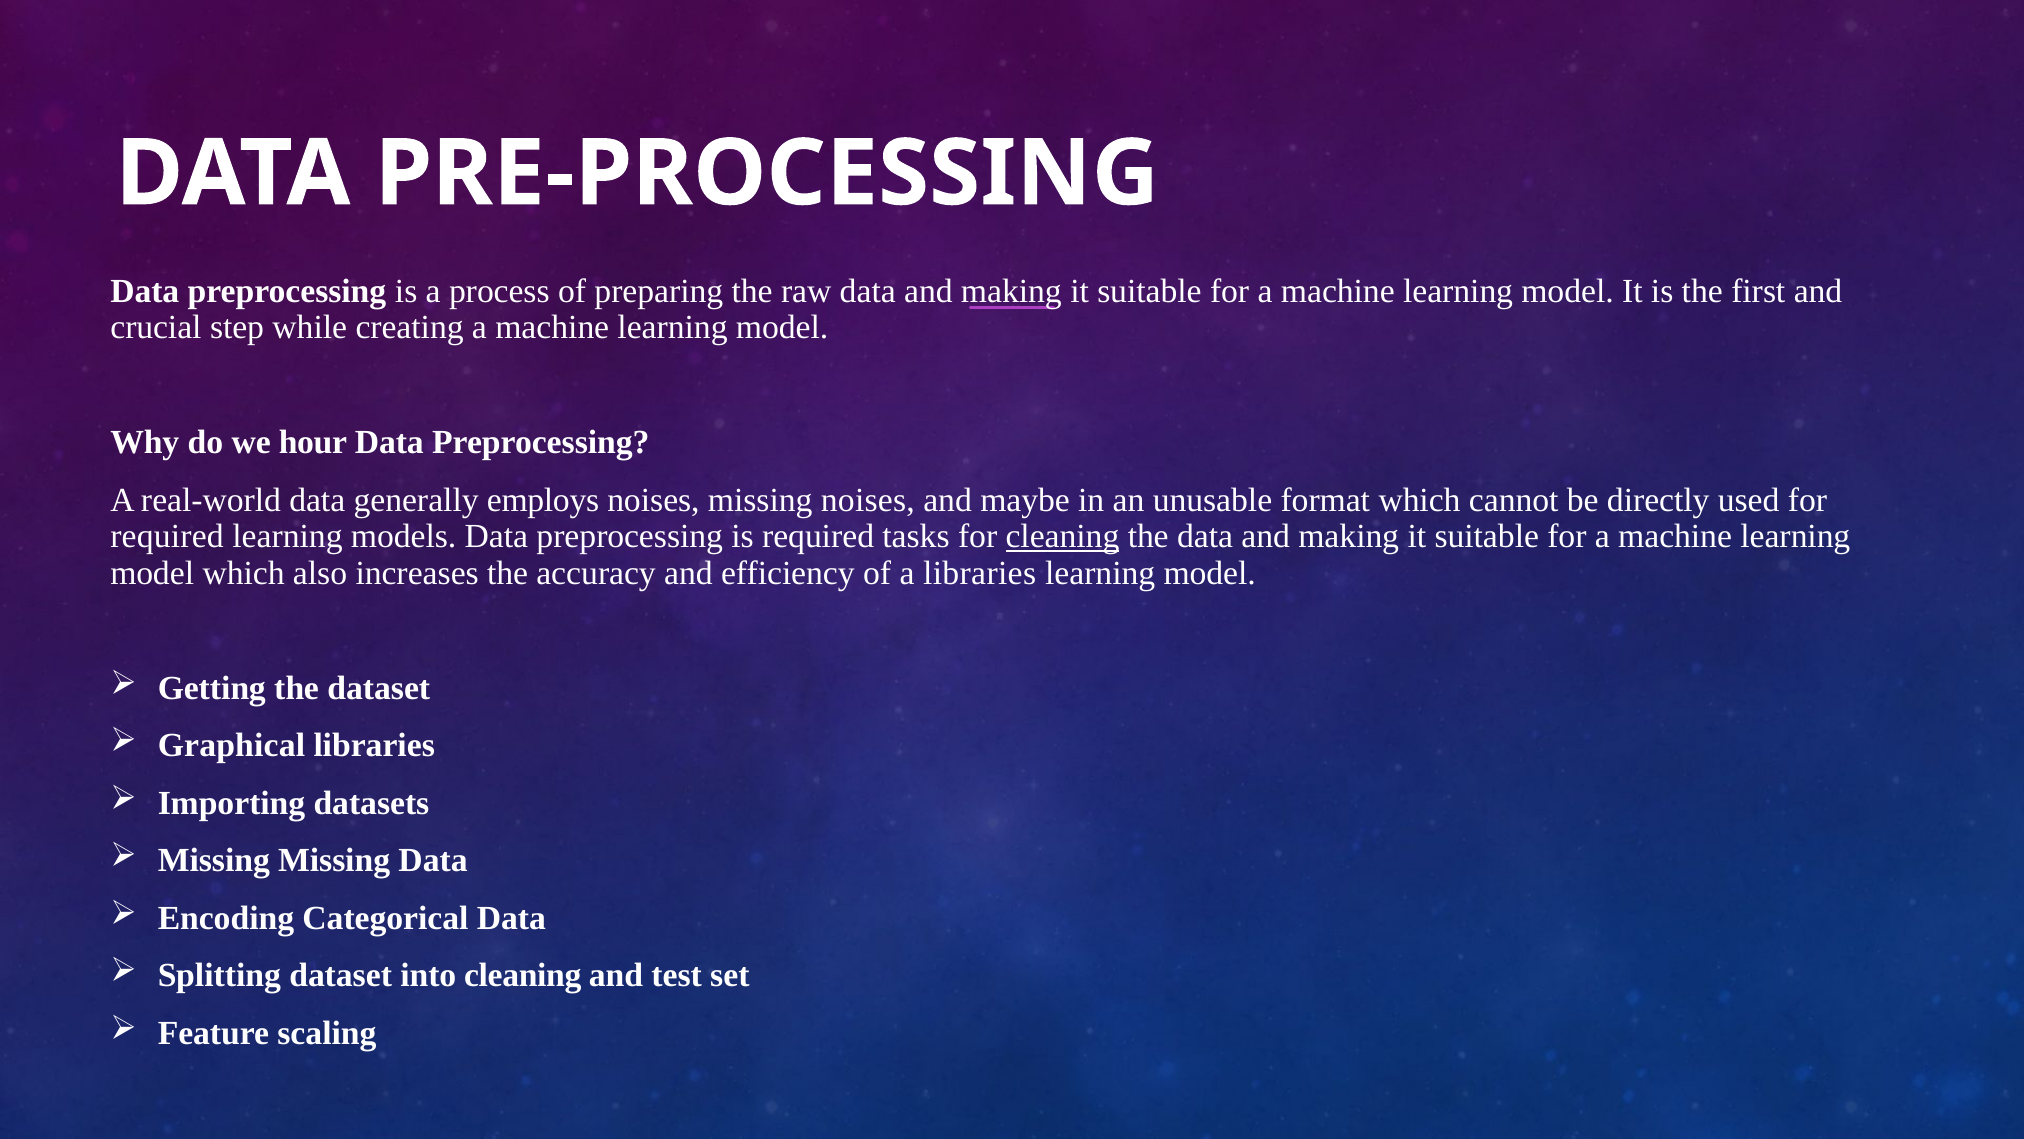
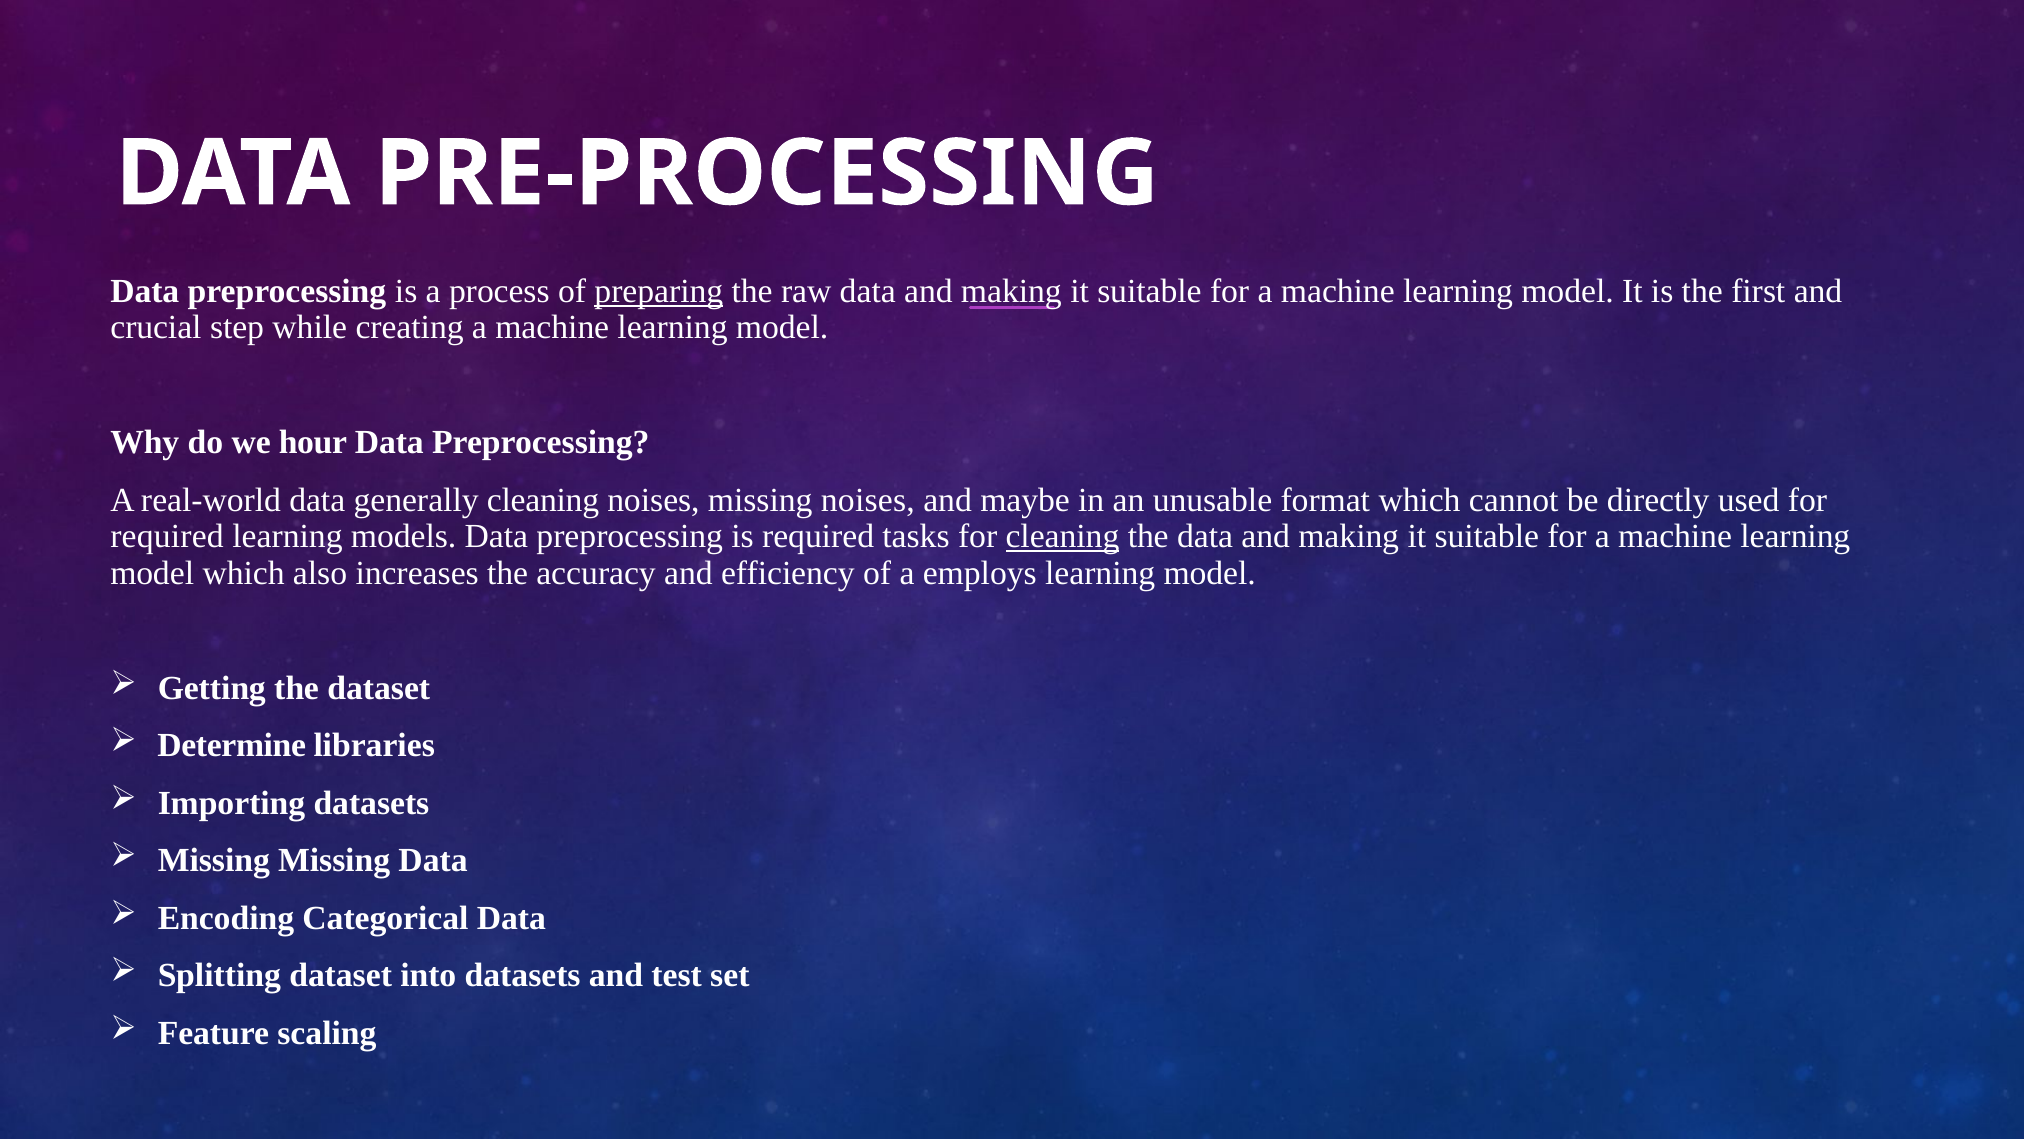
preparing underline: none -> present
generally employs: employs -> cleaning
a libraries: libraries -> employs
Graphical: Graphical -> Determine
into cleaning: cleaning -> datasets
